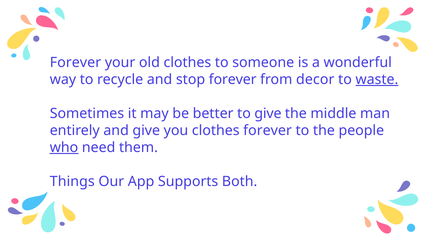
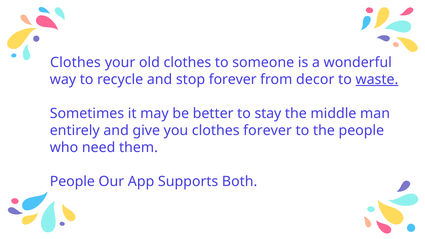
Forever at (75, 62): Forever -> Clothes
to give: give -> stay
who underline: present -> none
Things at (72, 181): Things -> People
